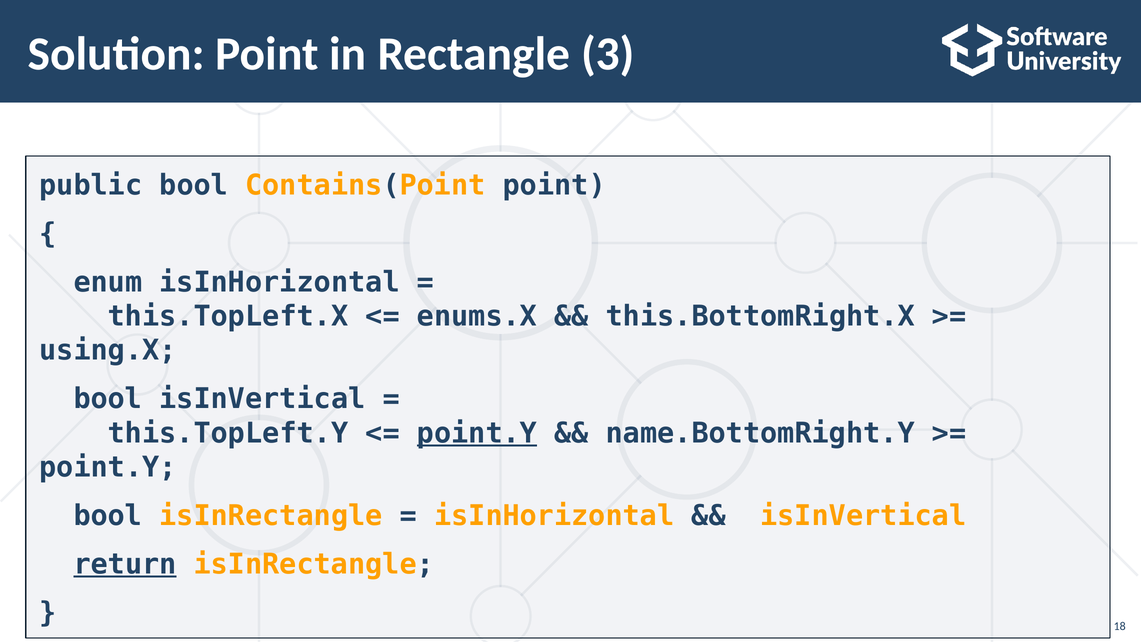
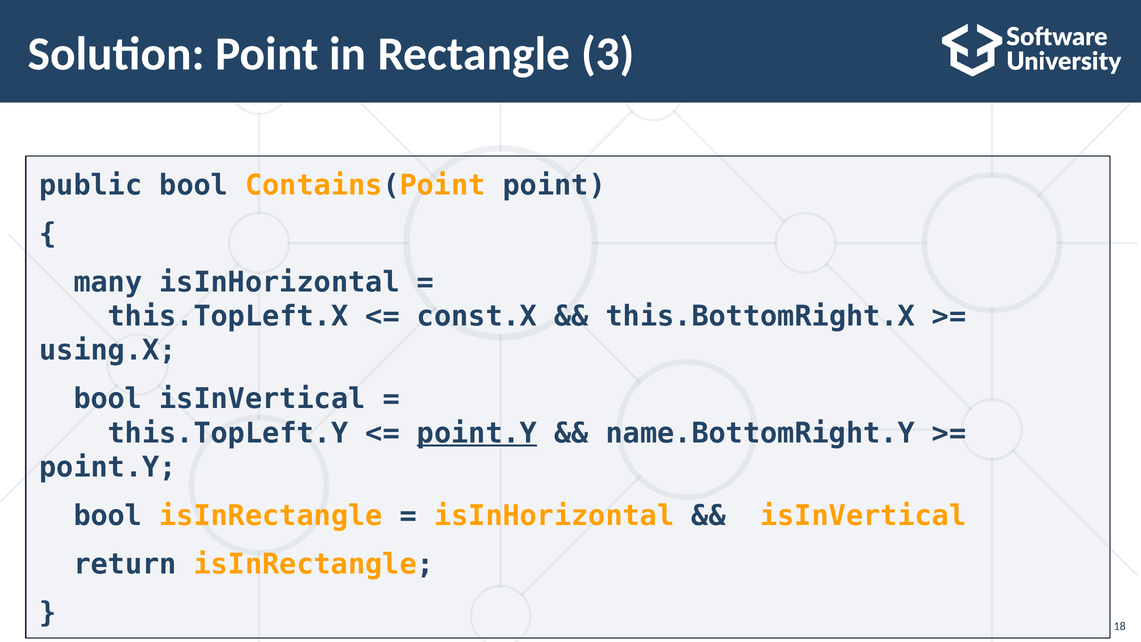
enum: enum -> many
enums.X: enums.X -> const.X
return underline: present -> none
